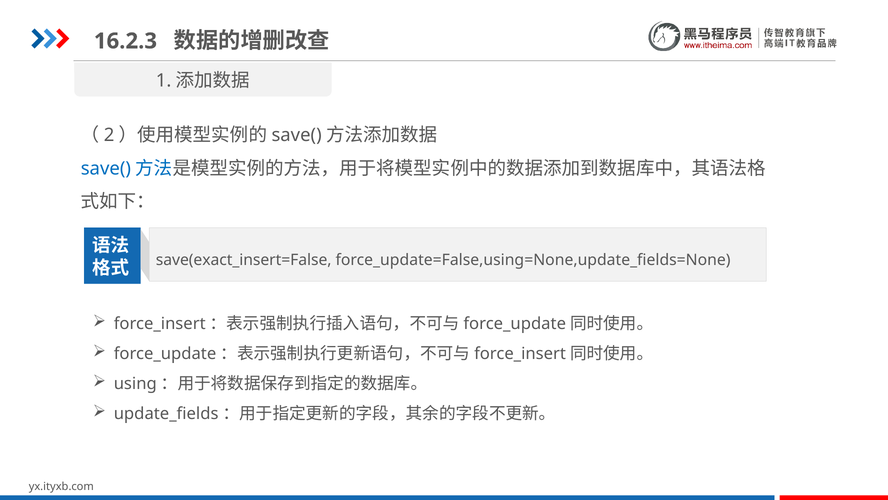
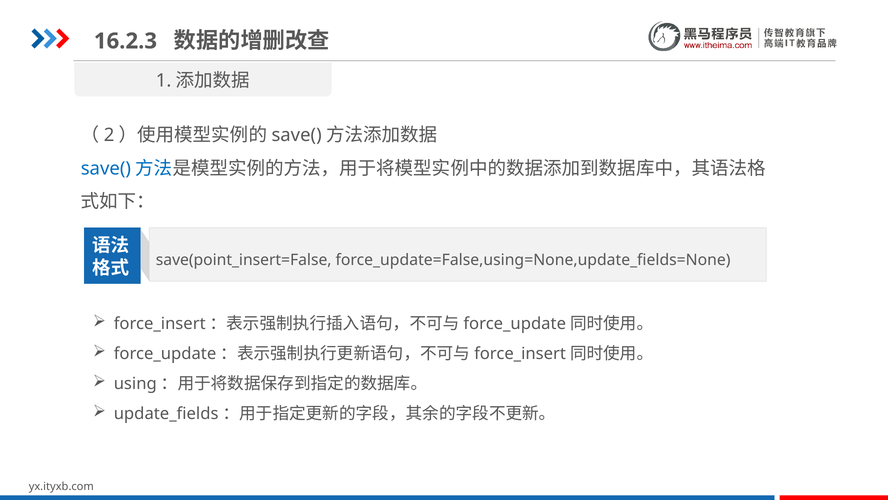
save(exact_insert=False: save(exact_insert=False -> save(point_insert=False
